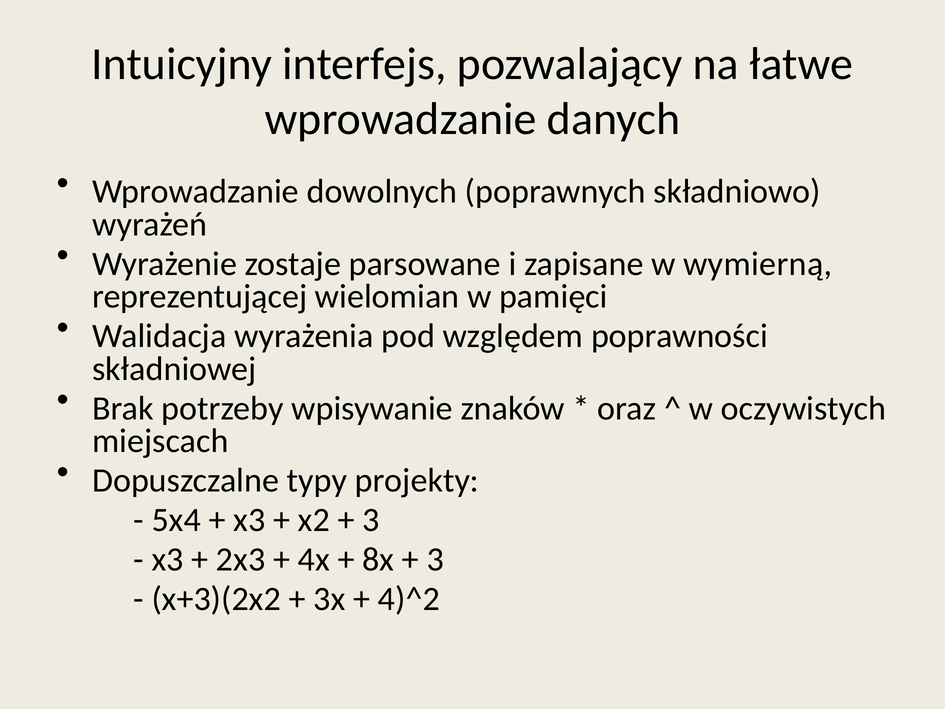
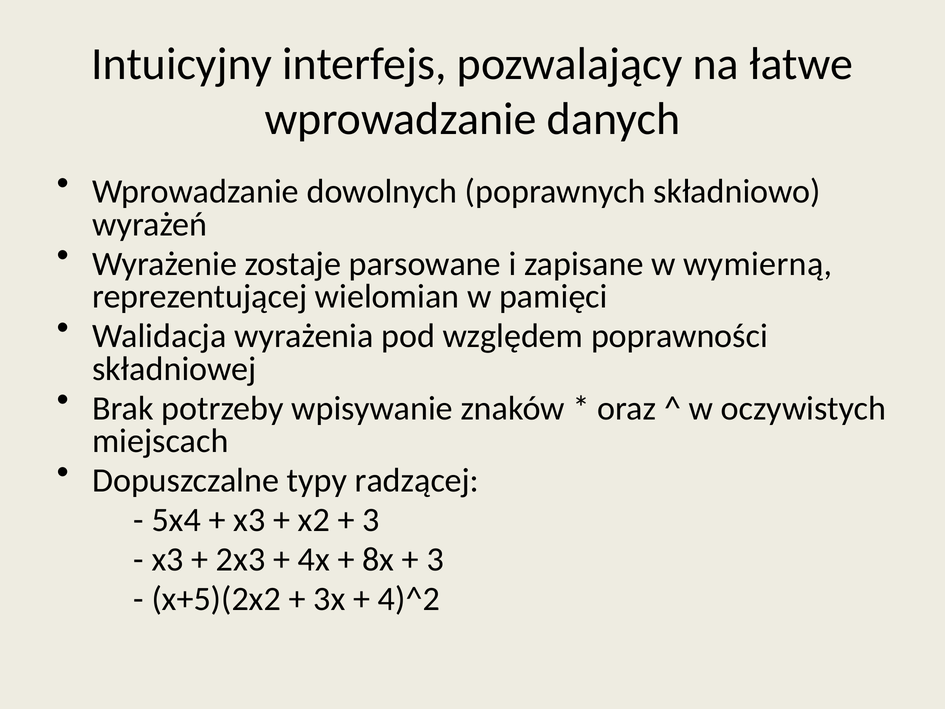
projekty: projekty -> radzącej
x+3)(2x2: x+3)(2x2 -> x+5)(2x2
